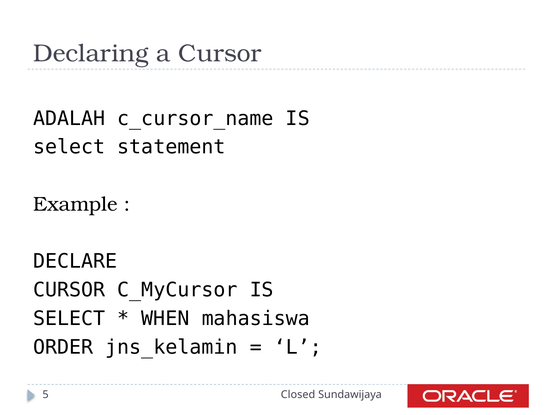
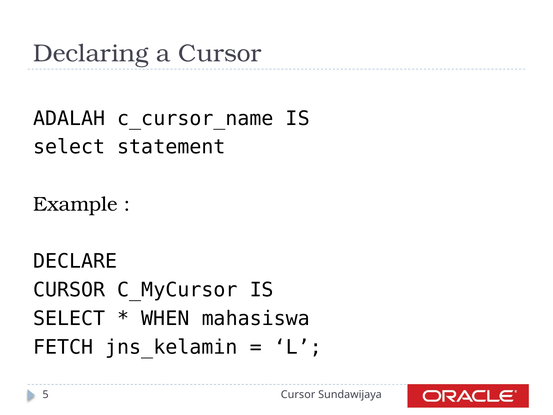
ORDER: ORDER -> FETCH
Closed at (298, 394): Closed -> Cursor
